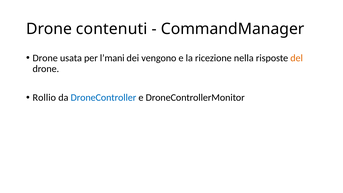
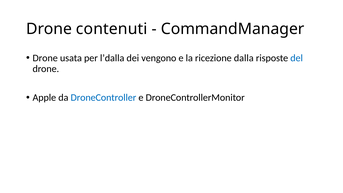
l’mani: l’mani -> l’dalla
nella: nella -> dalla
del colour: orange -> blue
Rollio: Rollio -> Apple
